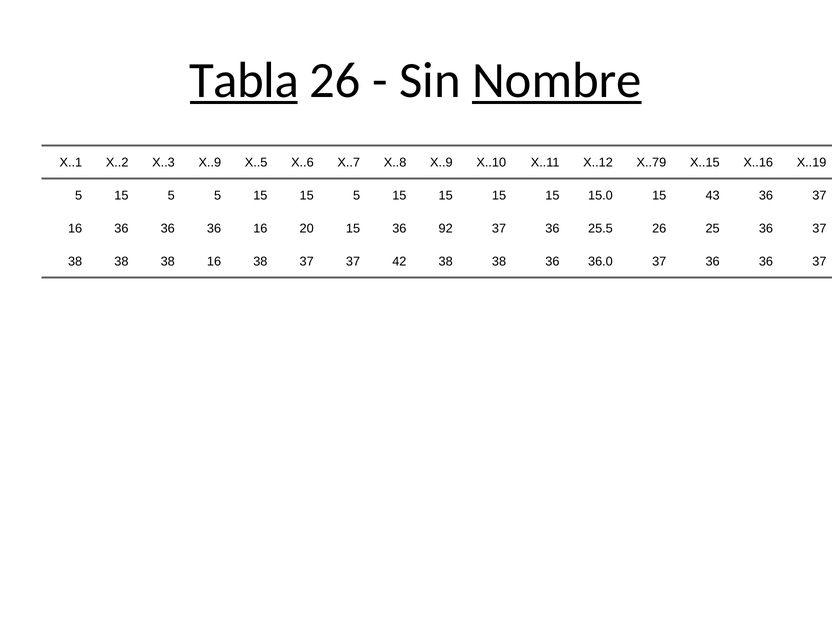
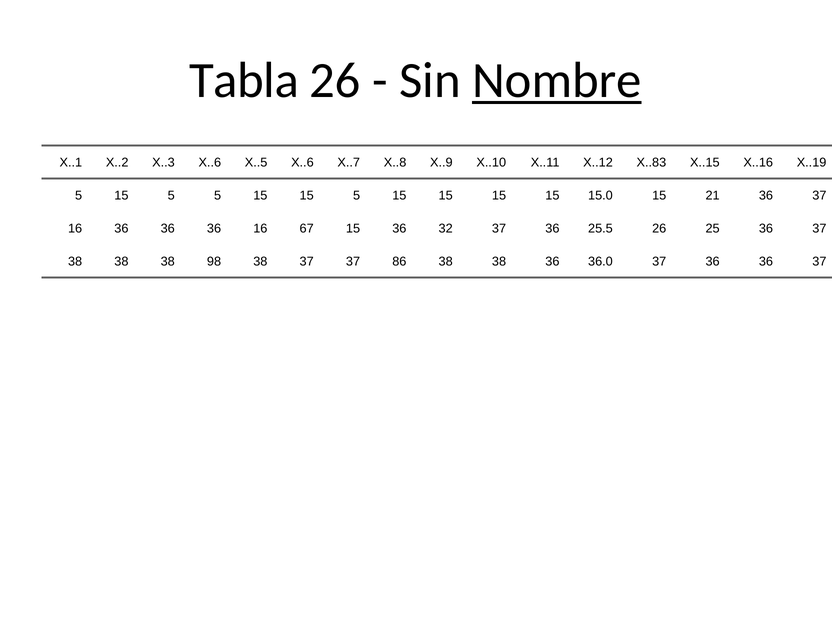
Tabla underline: present -> none
X..3 X..9: X..9 -> X..6
X..79: X..79 -> X..83
43: 43 -> 21
20: 20 -> 67
92: 92 -> 32
38 16: 16 -> 98
42: 42 -> 86
